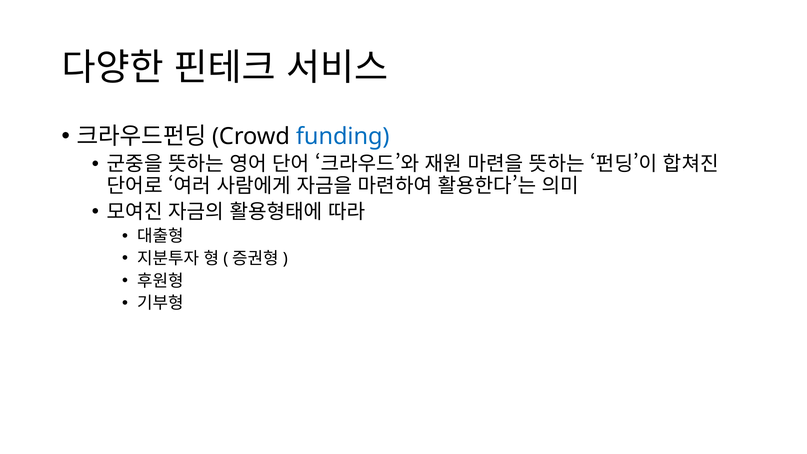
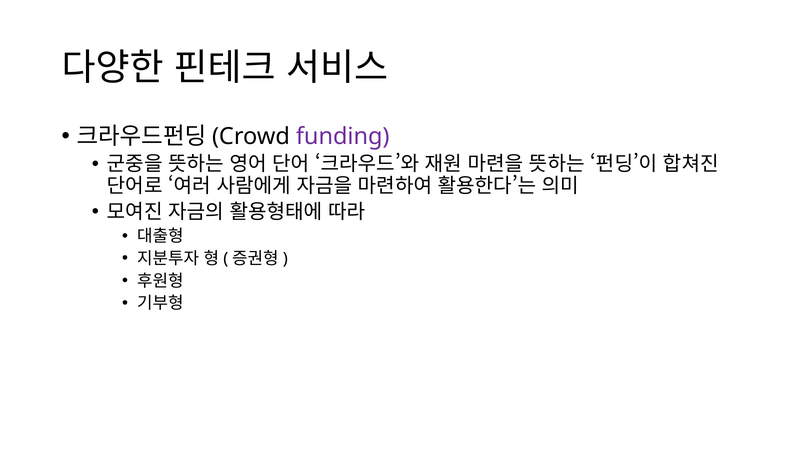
funding colour: blue -> purple
